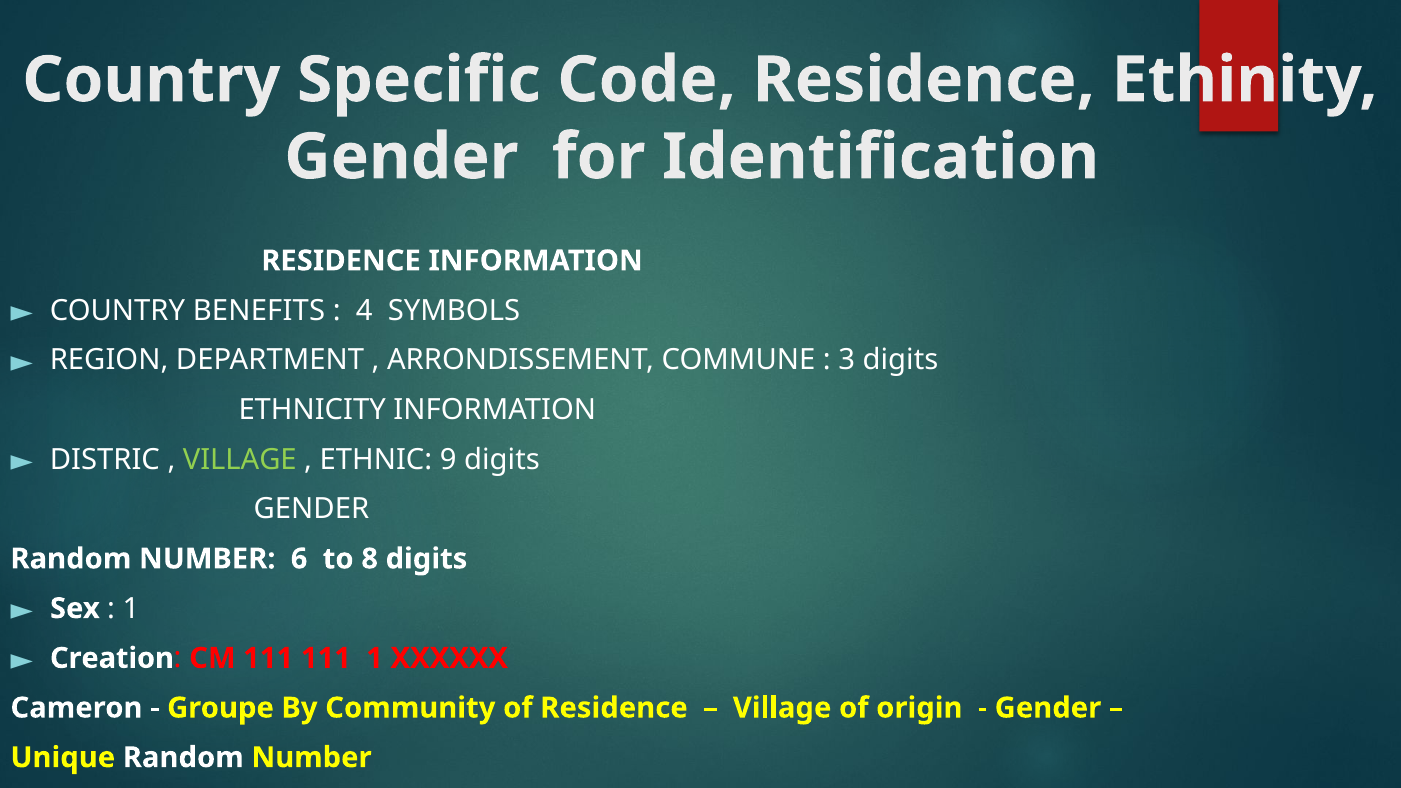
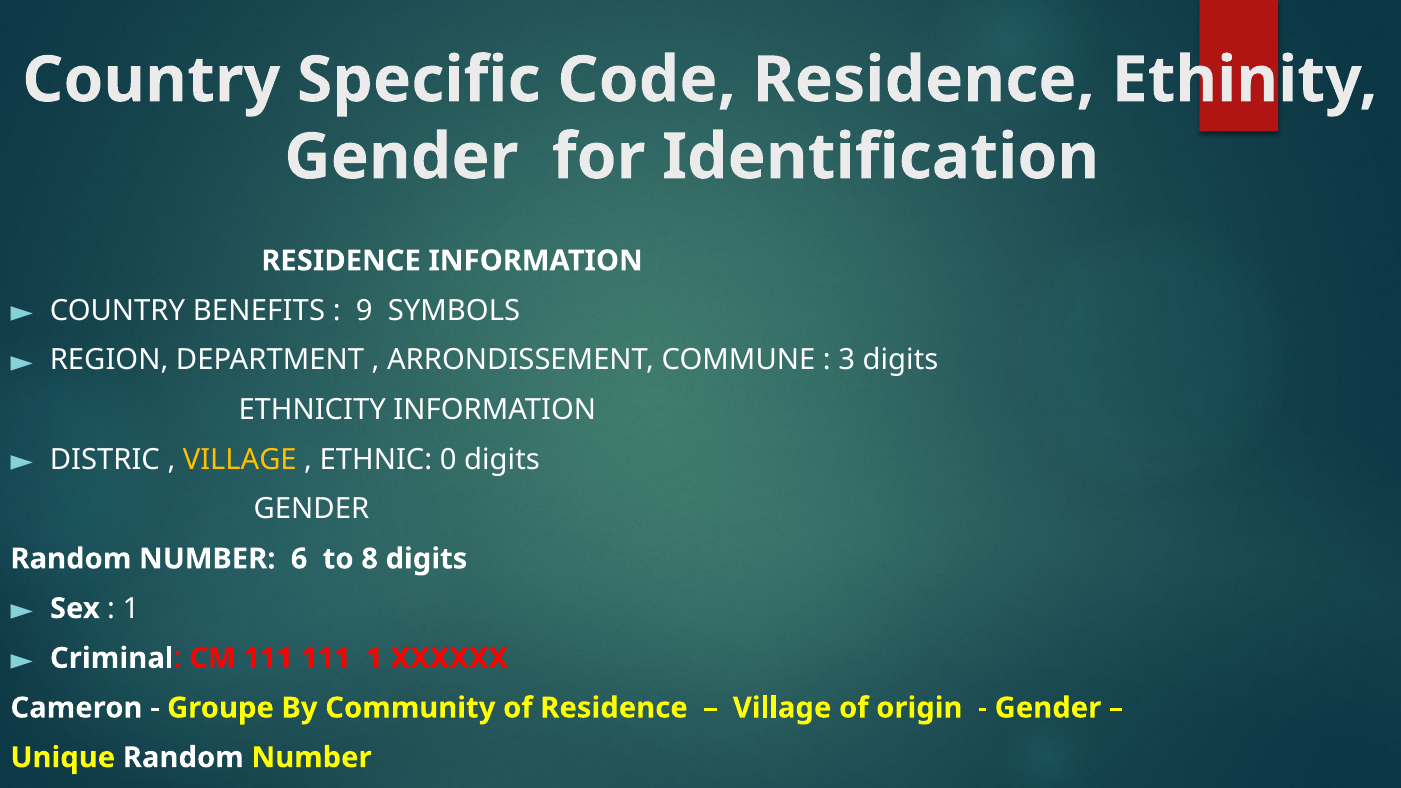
4: 4 -> 9
VILLAGE at (240, 460) colour: light green -> yellow
9: 9 -> 0
Creation: Creation -> Criminal
